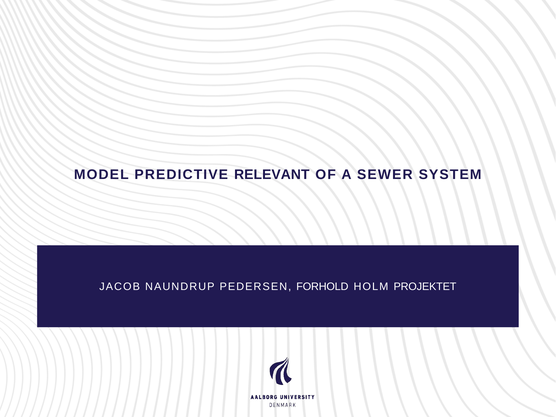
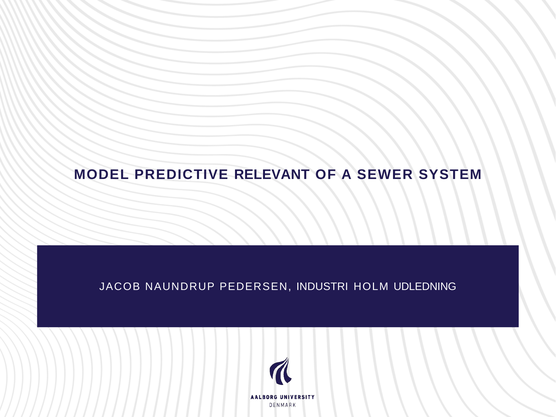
FORHOLD: FORHOLD -> INDUSTRI
PROJEKTET: PROJEKTET -> UDLEDNING
